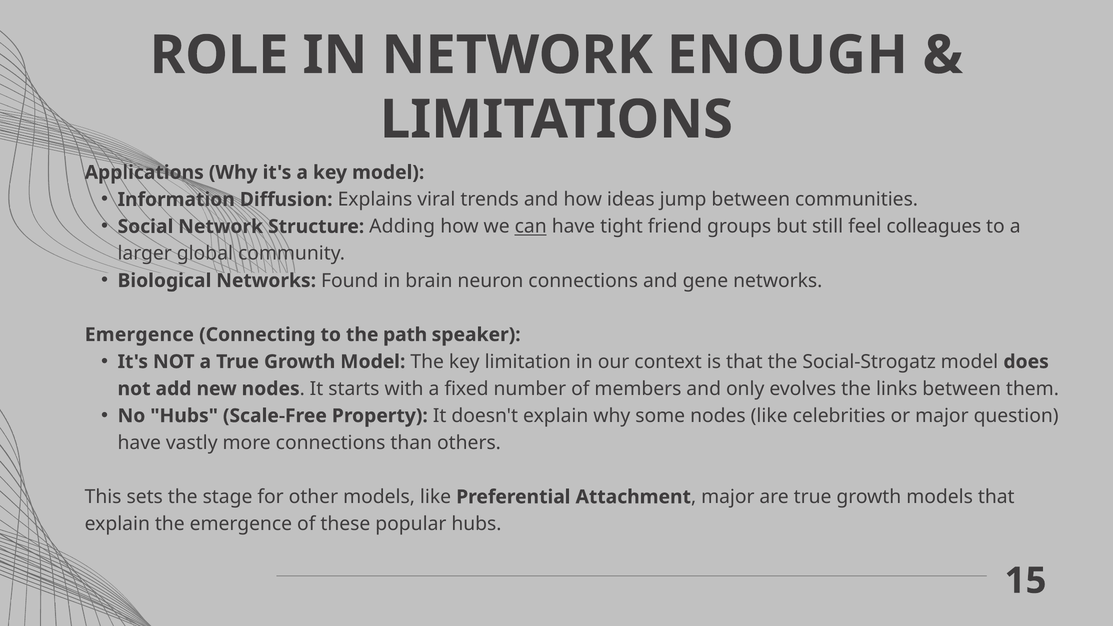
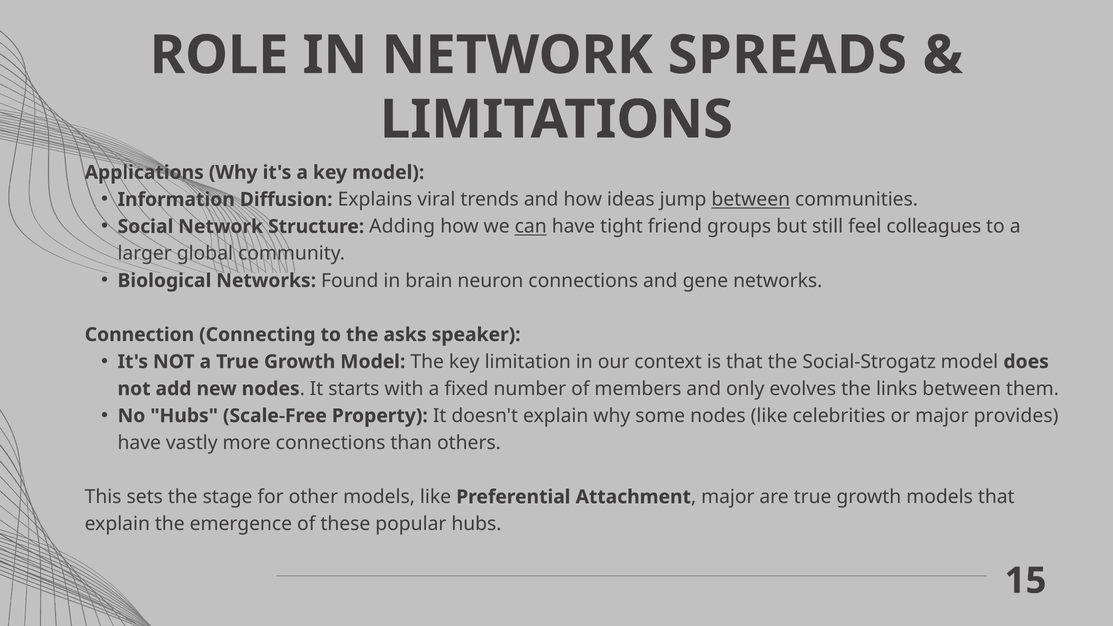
ENOUGH: ENOUGH -> SPREADS
between at (751, 200) underline: none -> present
Emergence at (139, 335): Emergence -> Connection
path: path -> asks
question: question -> provides
